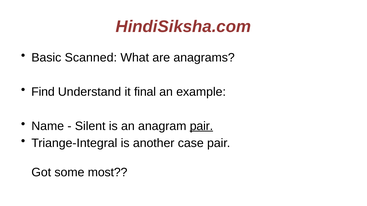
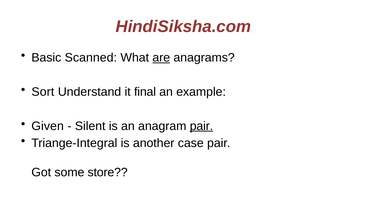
are underline: none -> present
Find: Find -> Sort
Name: Name -> Given
most: most -> store
